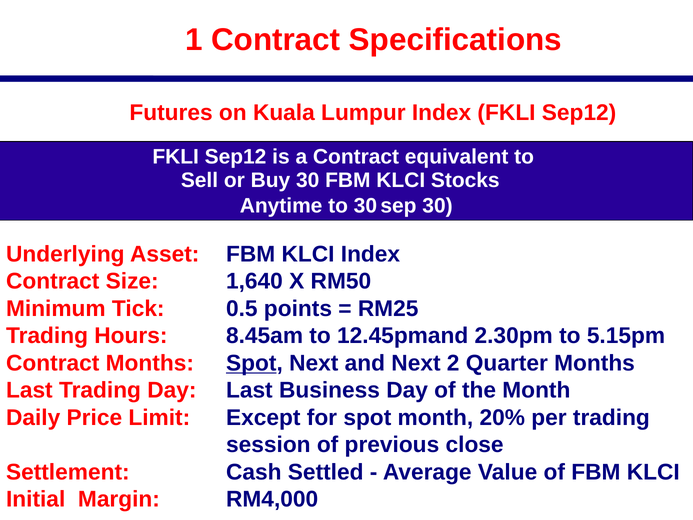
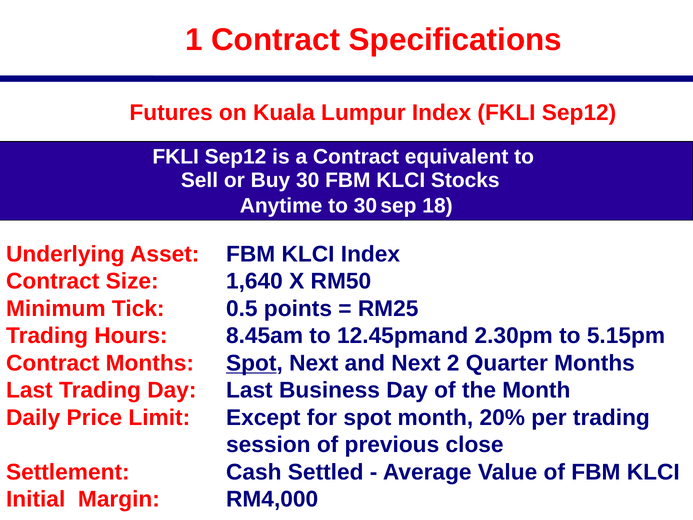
sep 30: 30 -> 18
